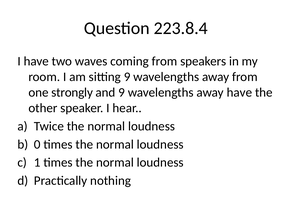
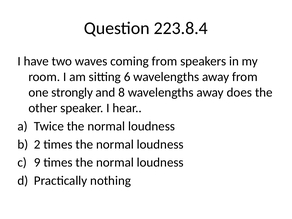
sitting 9: 9 -> 6
and 9: 9 -> 8
away have: have -> does
0: 0 -> 2
1: 1 -> 9
